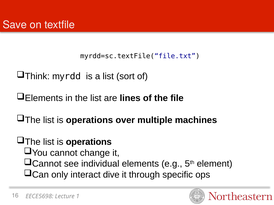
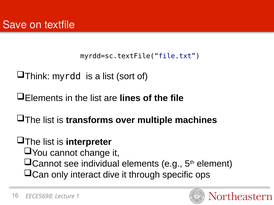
operations at (89, 120): operations -> transforms
operations at (89, 142): operations -> interpreter
